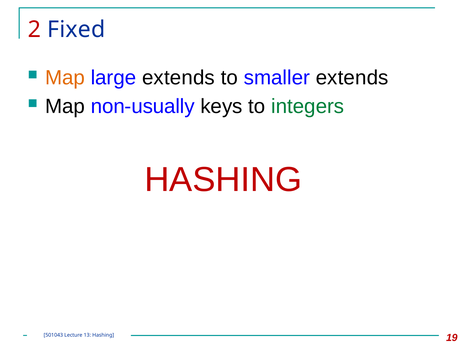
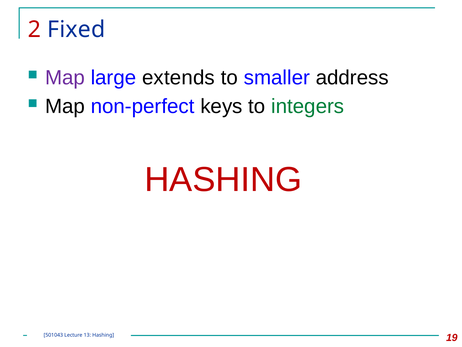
Map at (65, 78) colour: orange -> purple
smaller extends: extends -> address
non-usually: non-usually -> non-perfect
